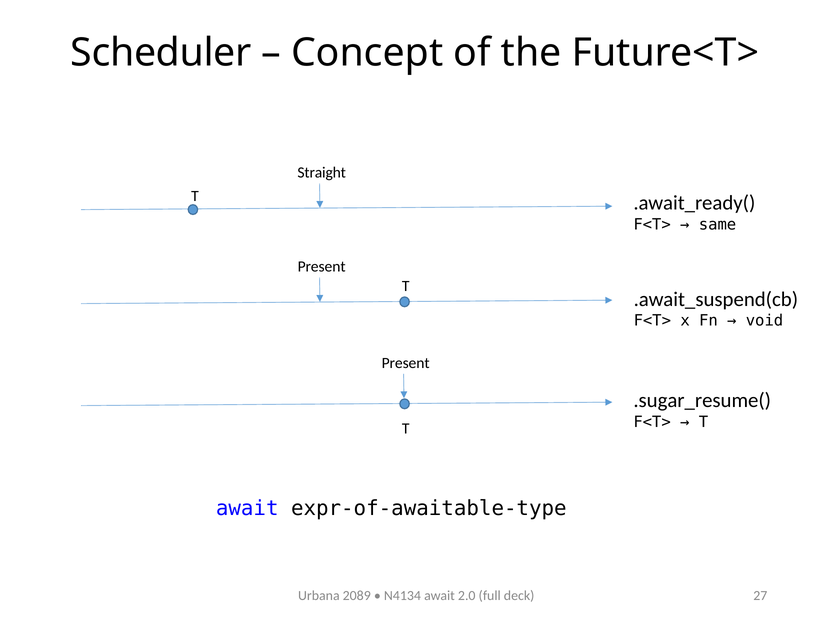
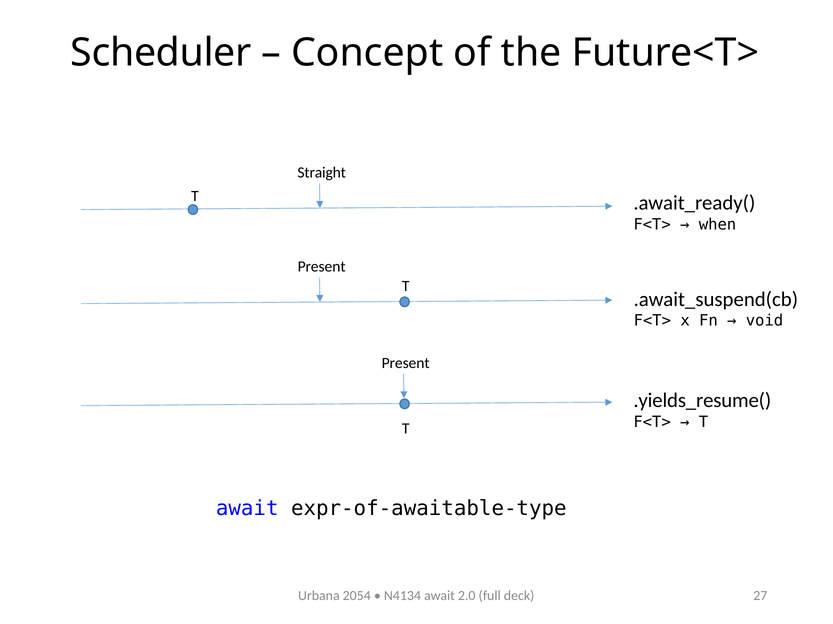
same: same -> when
.sugar_resume(: .sugar_resume( -> .yields_resume(
2089: 2089 -> 2054
